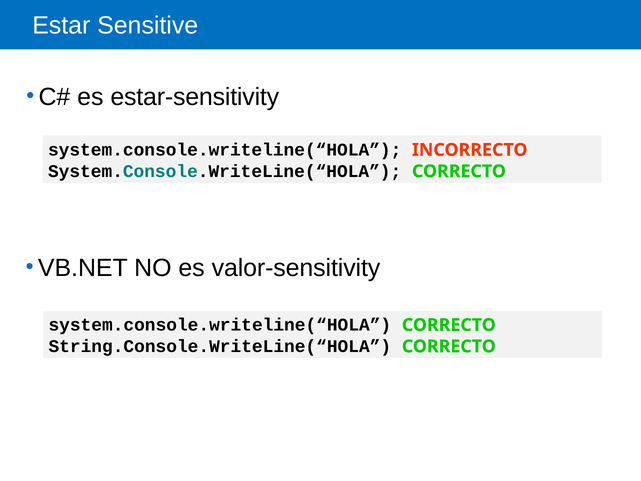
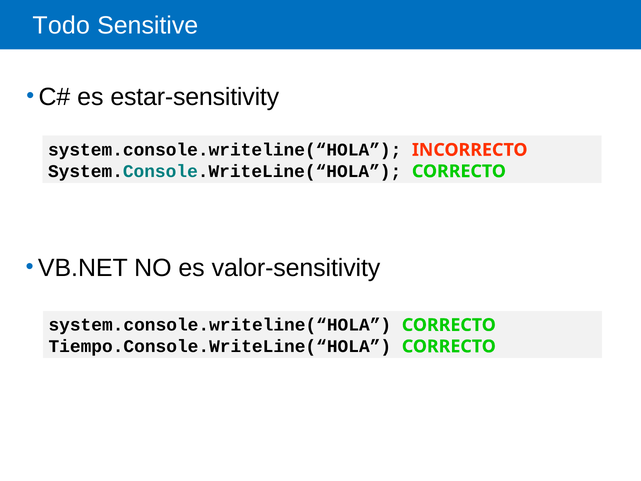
Estar: Estar -> Todo
String.Console.WriteLine(“HOLA: String.Console.WriteLine(“HOLA -> Tiempo.Console.WriteLine(“HOLA
